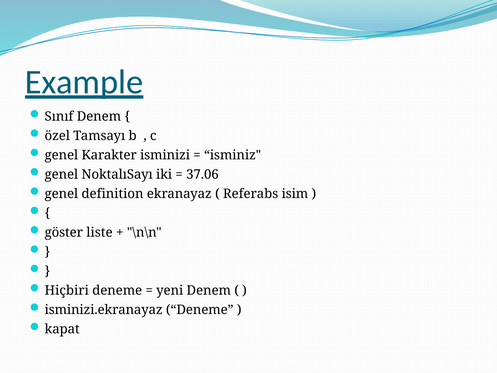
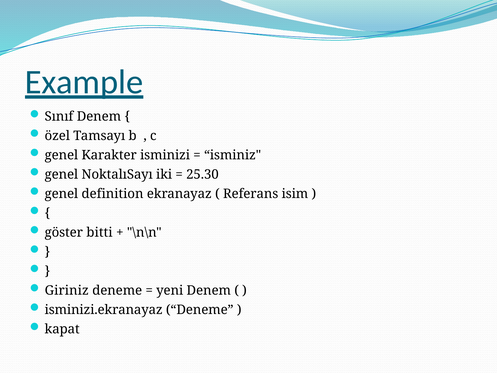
37.06: 37.06 -> 25.30
Referabs: Referabs -> Referans
liste: liste -> bitti
Hiçbiri: Hiçbiri -> Giriniz
